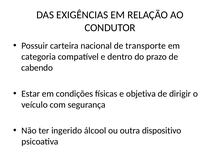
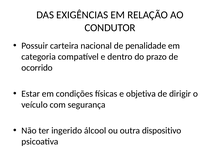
transporte: transporte -> penalidade
cabendo: cabendo -> ocorrido
